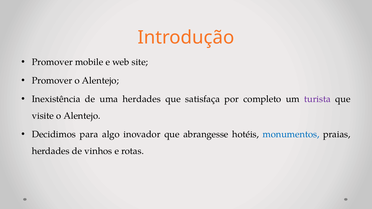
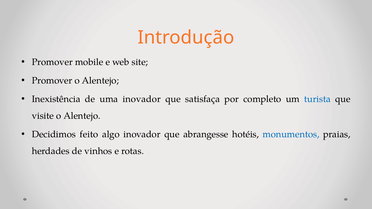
uma herdades: herdades -> inovador
turista colour: purple -> blue
para: para -> feito
